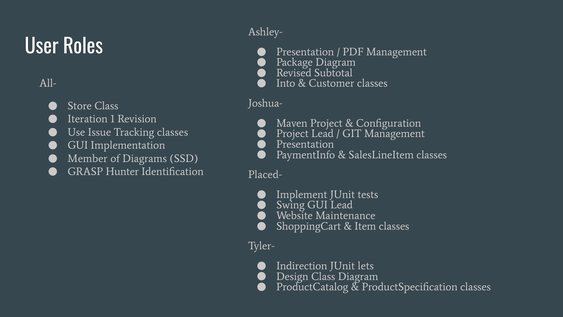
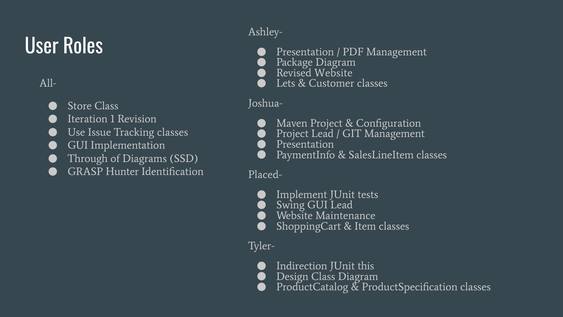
Revised Subtotal: Subtotal -> Website
Into: Into -> Lets
Member: Member -> Through
lets: lets -> this
